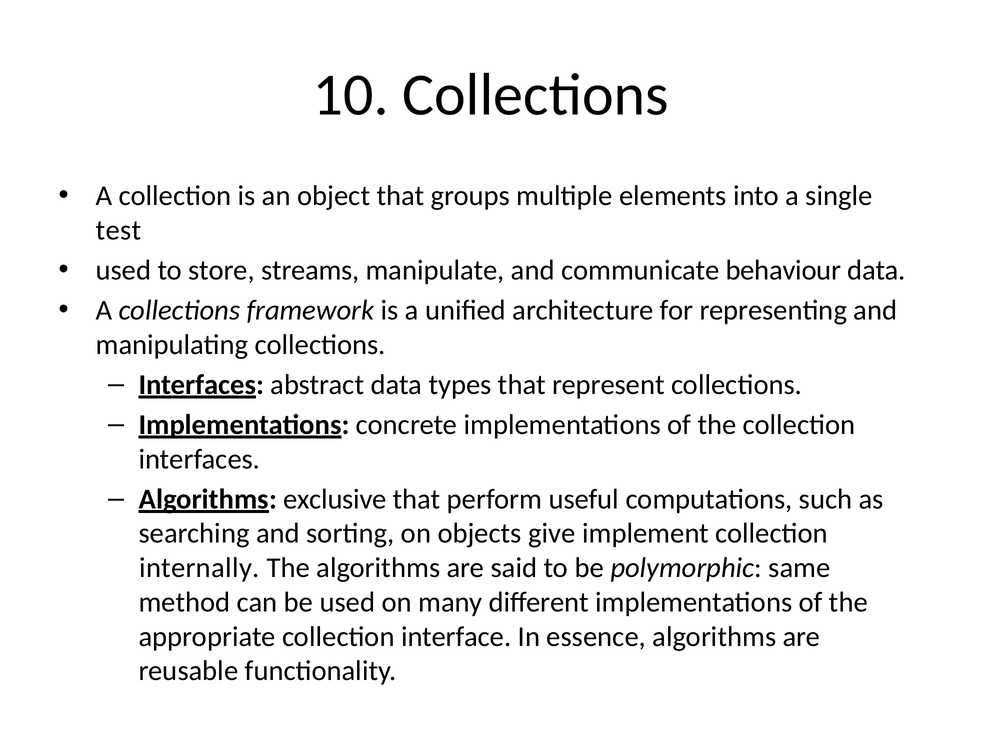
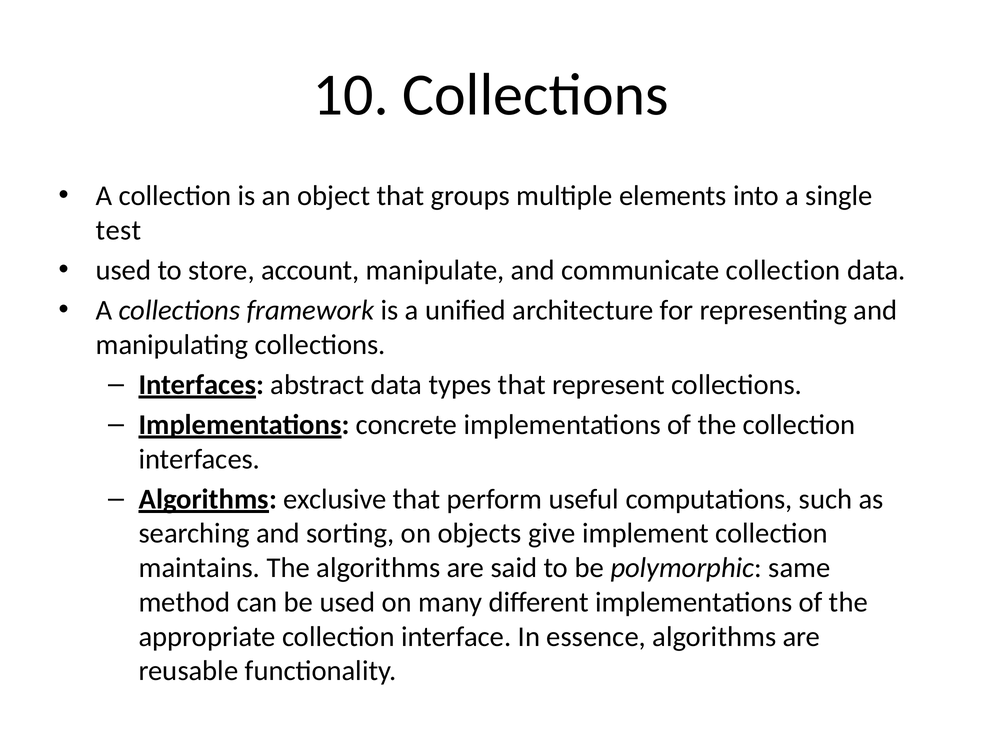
streams: streams -> account
communicate behaviour: behaviour -> collection
internally: internally -> maintains
